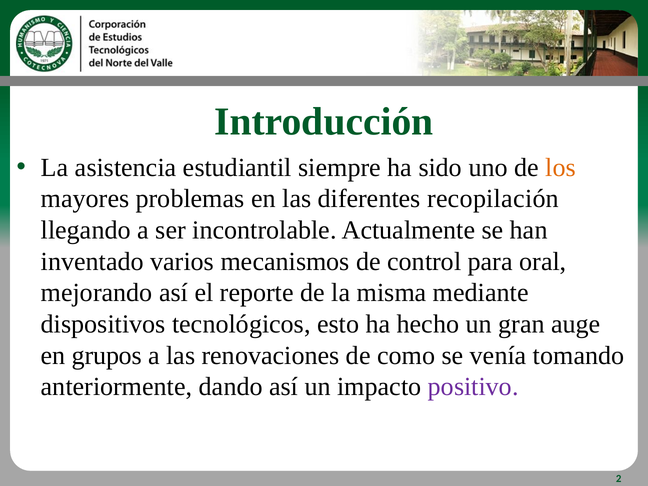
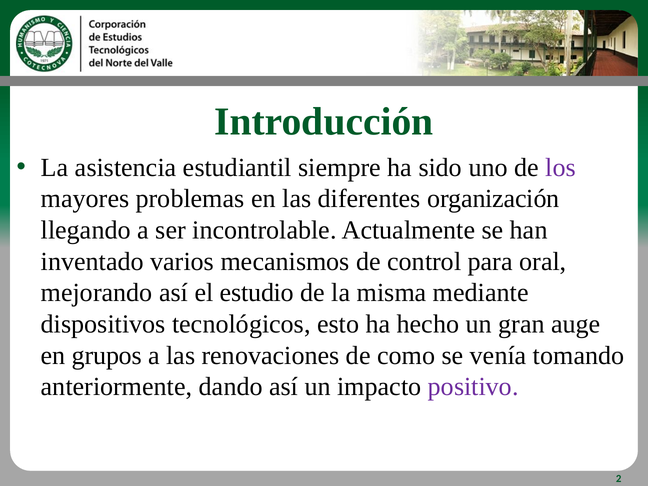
los colour: orange -> purple
recopilación: recopilación -> organización
reporte: reporte -> estudio
